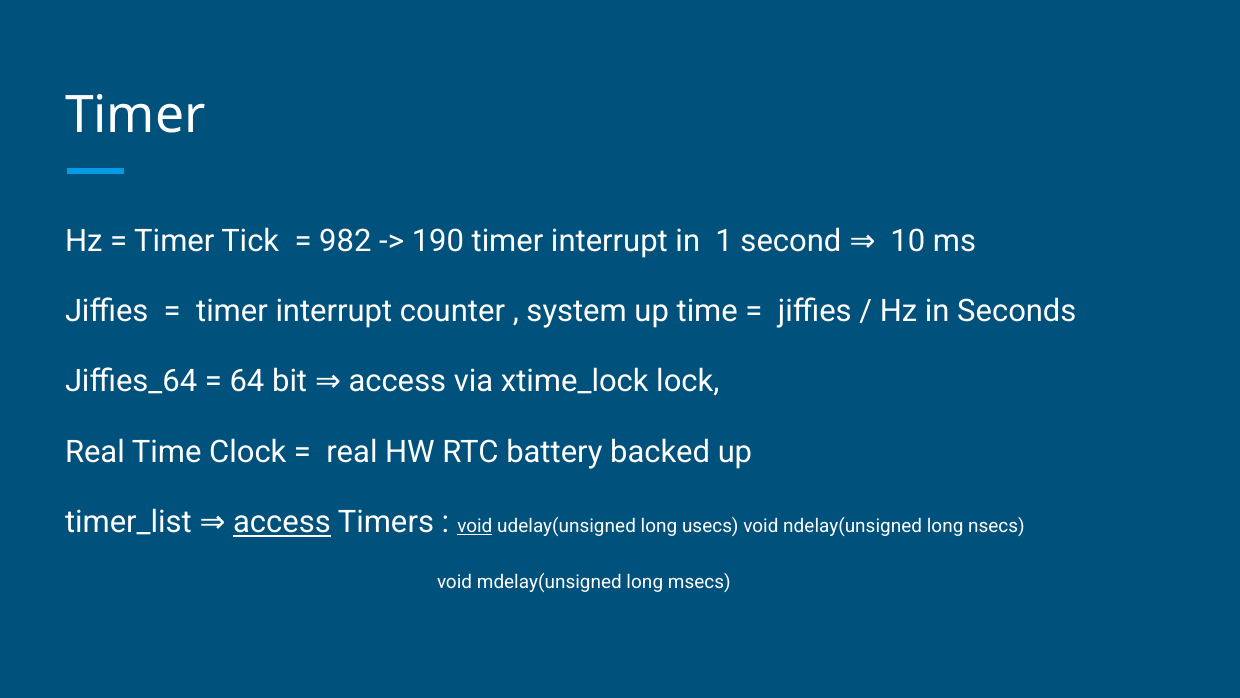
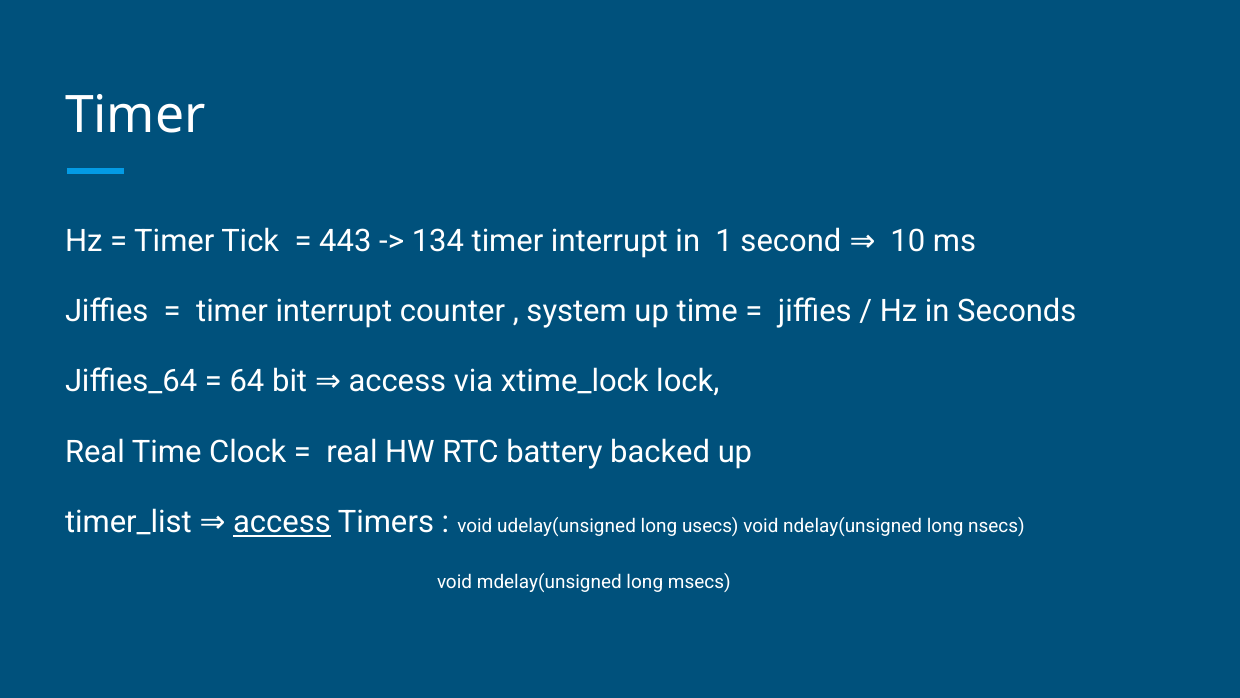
982: 982 -> 443
190: 190 -> 134
void at (475, 526) underline: present -> none
